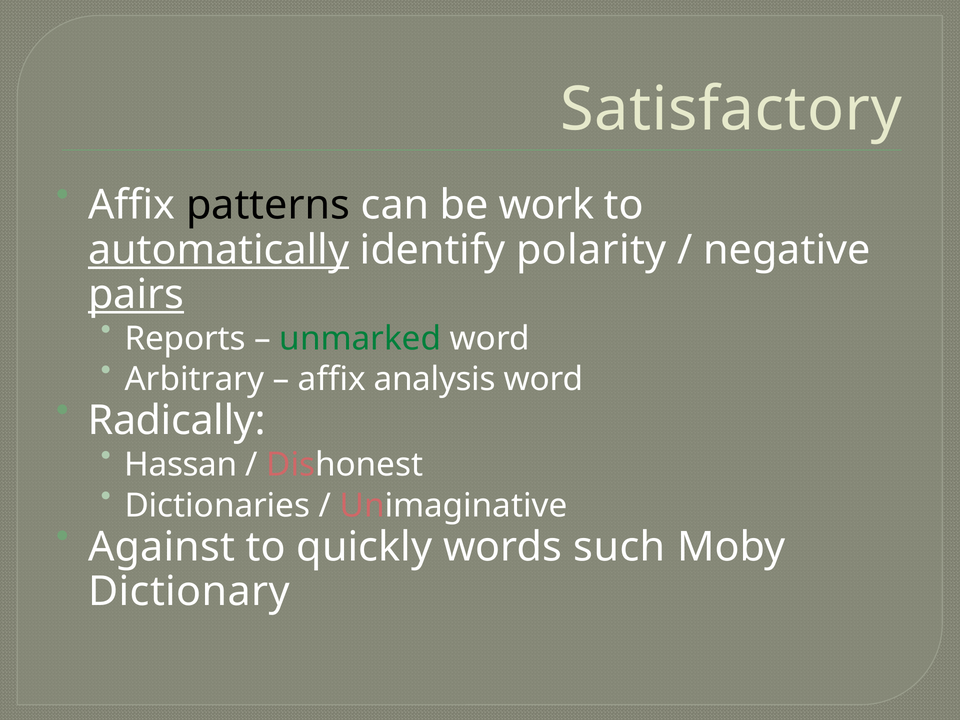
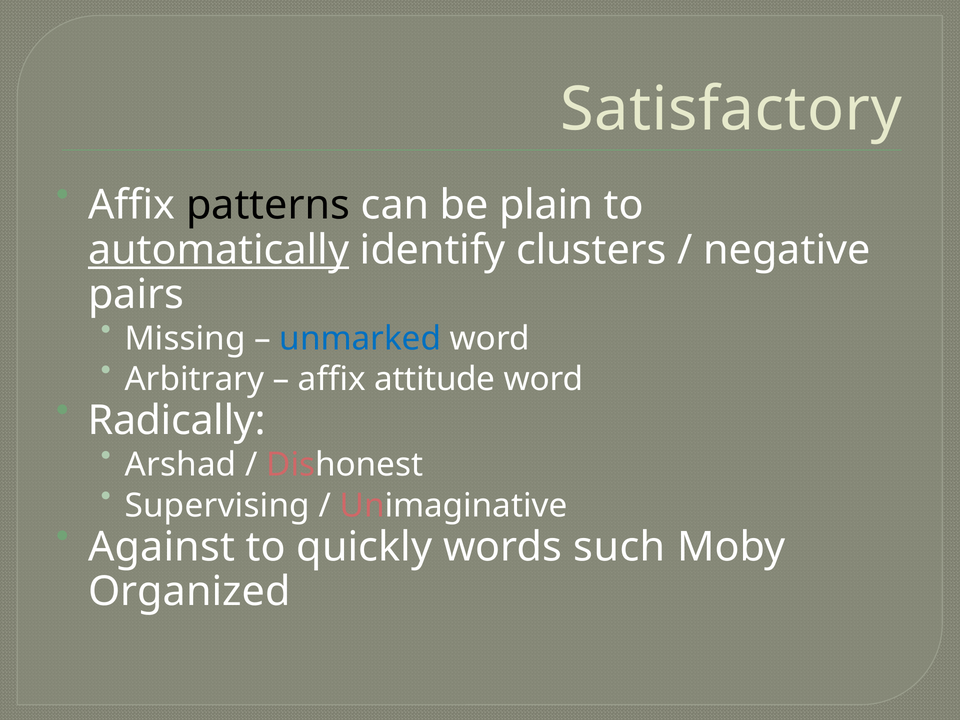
work: work -> plain
polarity: polarity -> clusters
pairs underline: present -> none
Reports: Reports -> Missing
unmarked colour: green -> blue
analysis: analysis -> attitude
Hassan: Hassan -> Arshad
Dictionaries: Dictionaries -> Supervising
Dictionary: Dictionary -> Organized
